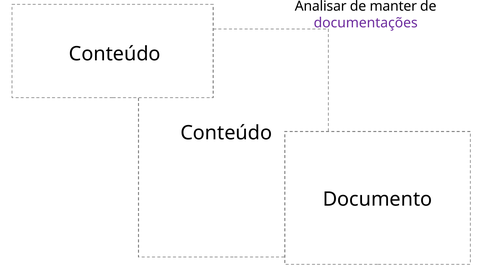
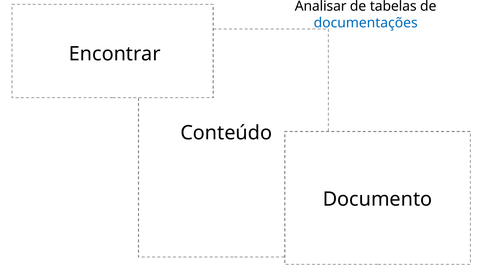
manter: manter -> tabelas
documentações colour: purple -> blue
Conteúdo at (115, 54): Conteúdo -> Encontrar
